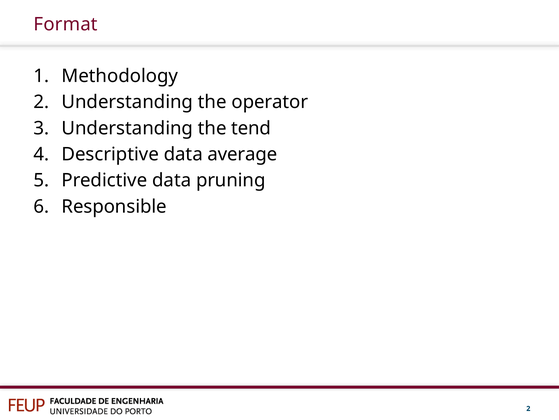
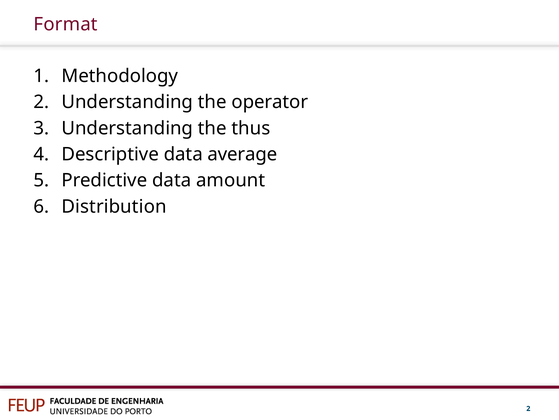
tend: tend -> thus
pruning: pruning -> amount
Responsible: Responsible -> Distribution
